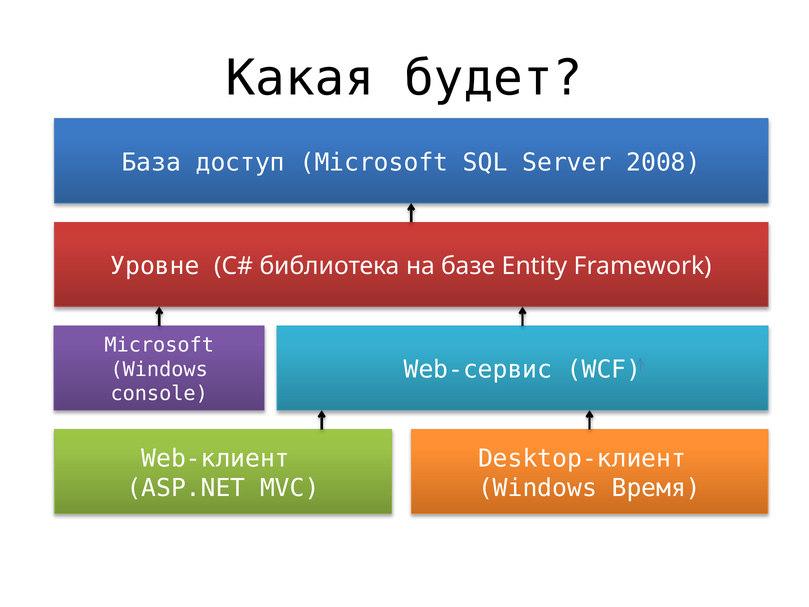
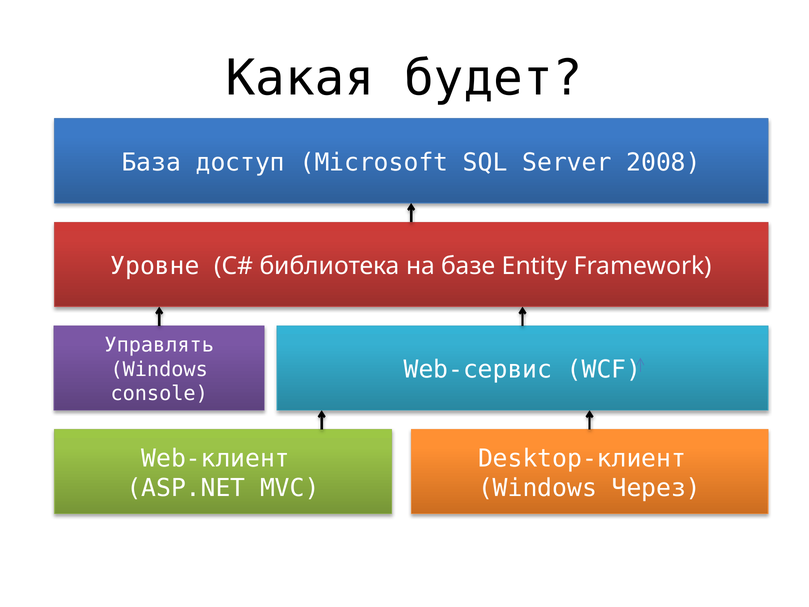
Microsoft at (159, 345): Microsoft -> Управлять
Время: Время -> Через
